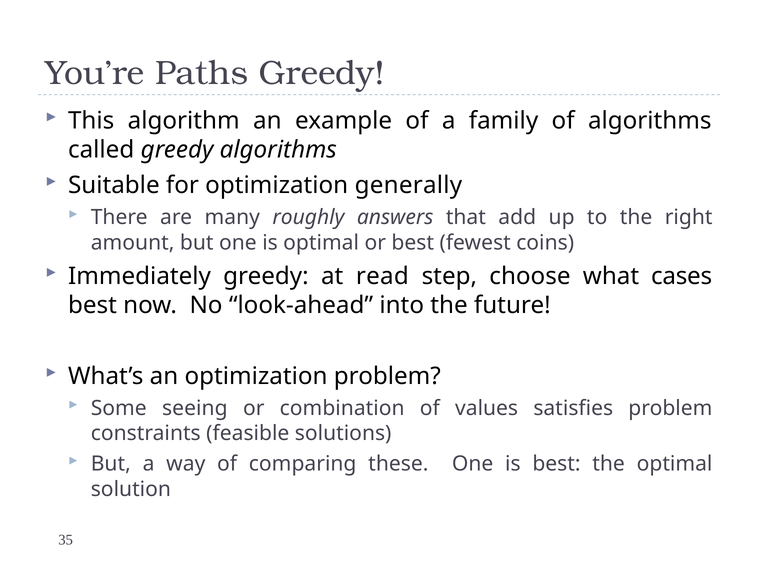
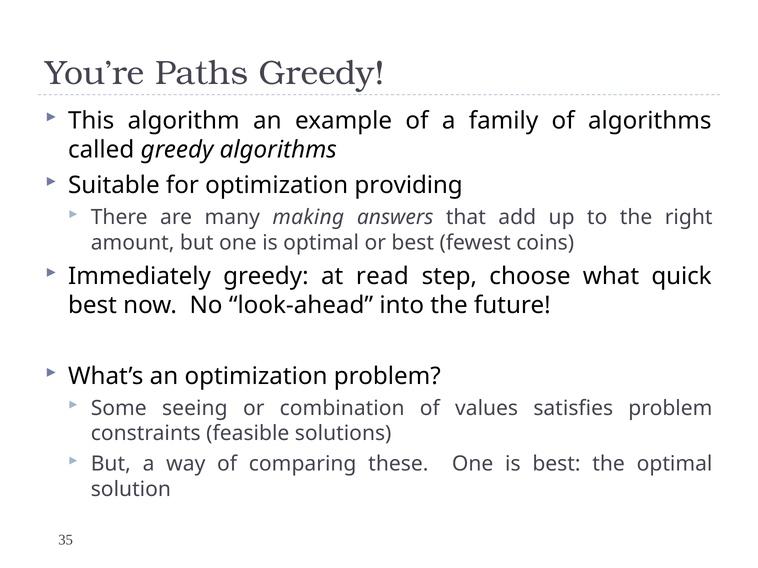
generally: generally -> providing
roughly: roughly -> making
cases: cases -> quick
